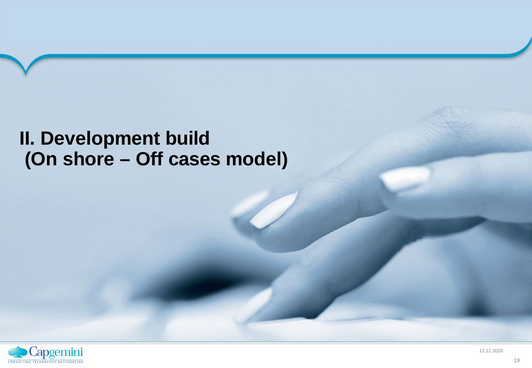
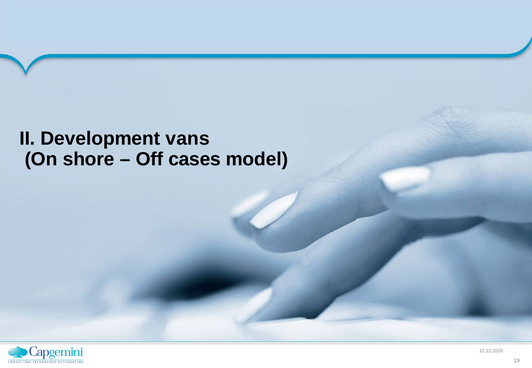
build: build -> vans
